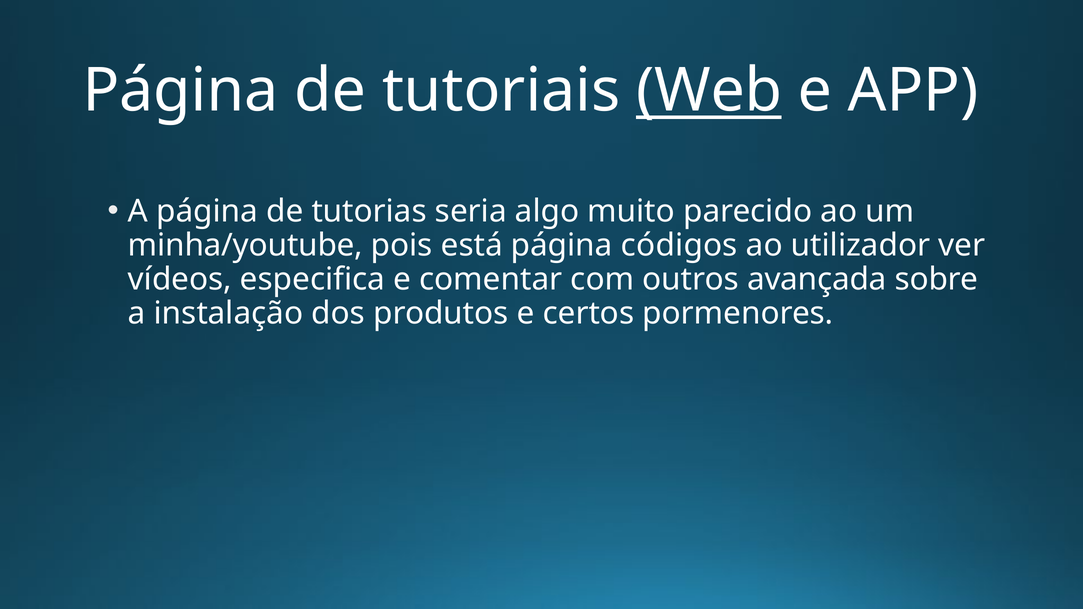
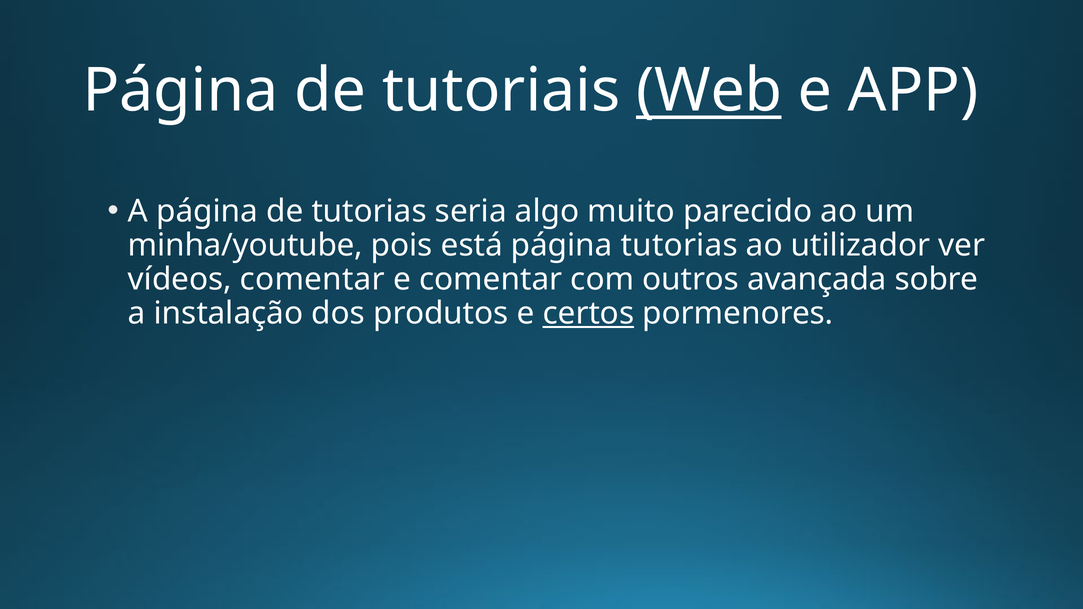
página códigos: códigos -> tutorias
vídeos especifica: especifica -> comentar
certos underline: none -> present
